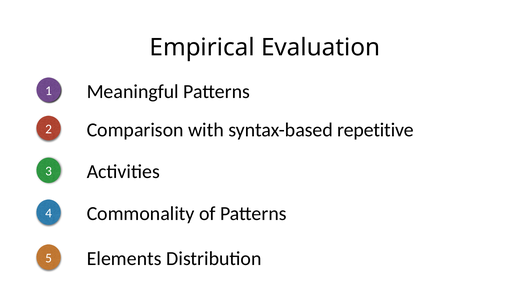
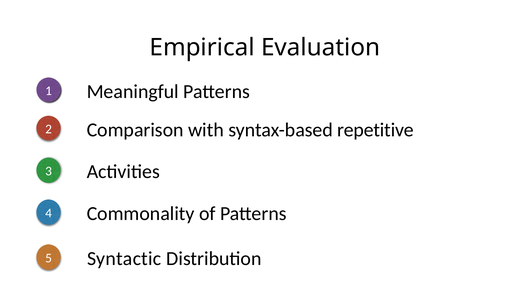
Elements: Elements -> Syntactic
